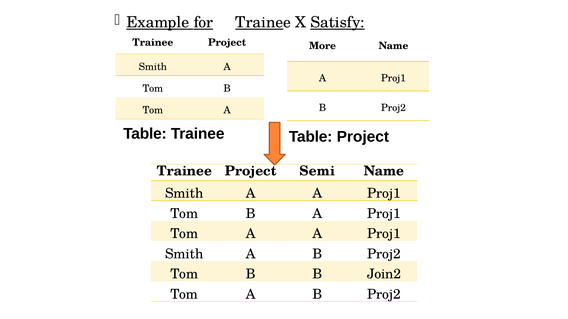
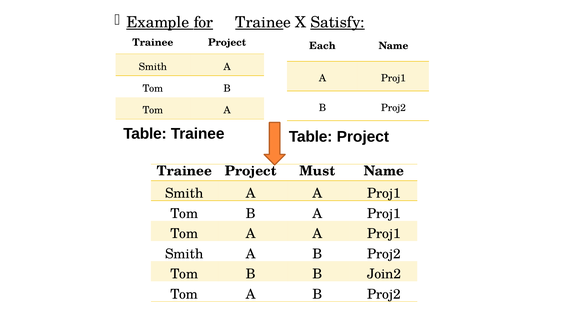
More: More -> Each
Semi: Semi -> Must
